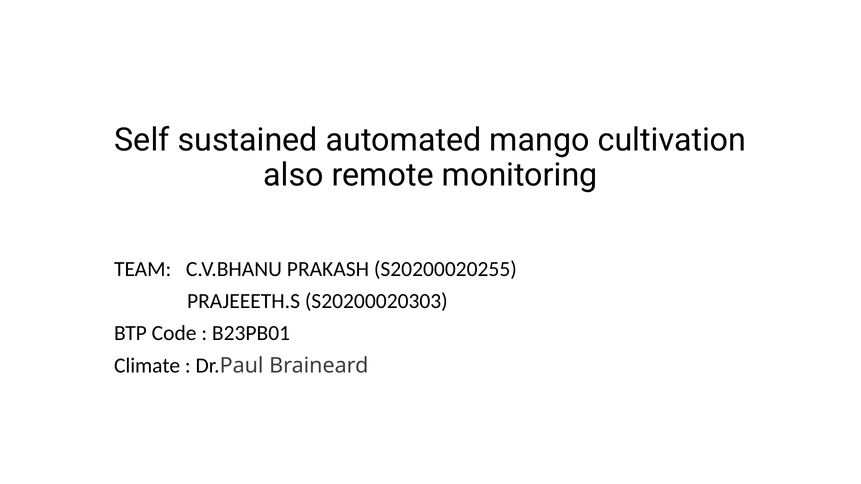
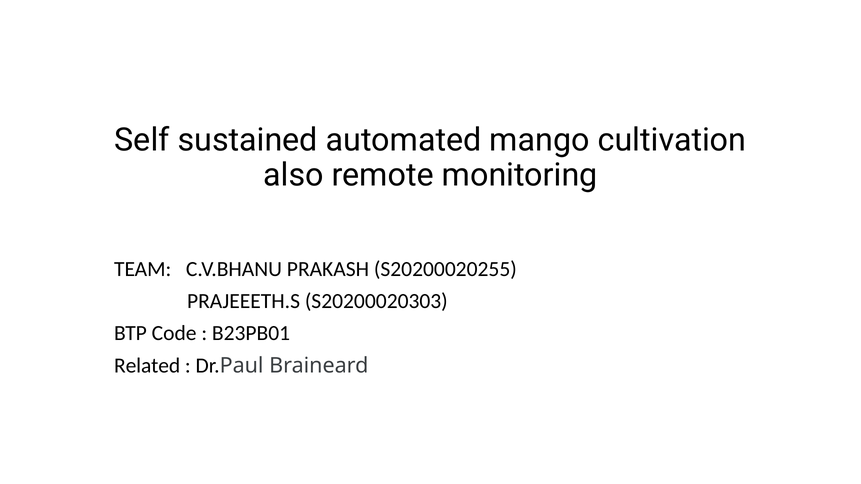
Climate: Climate -> Related
